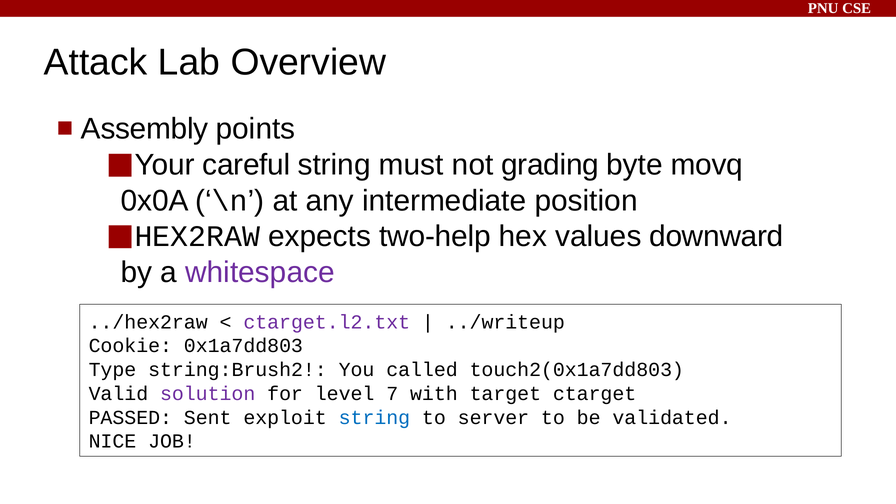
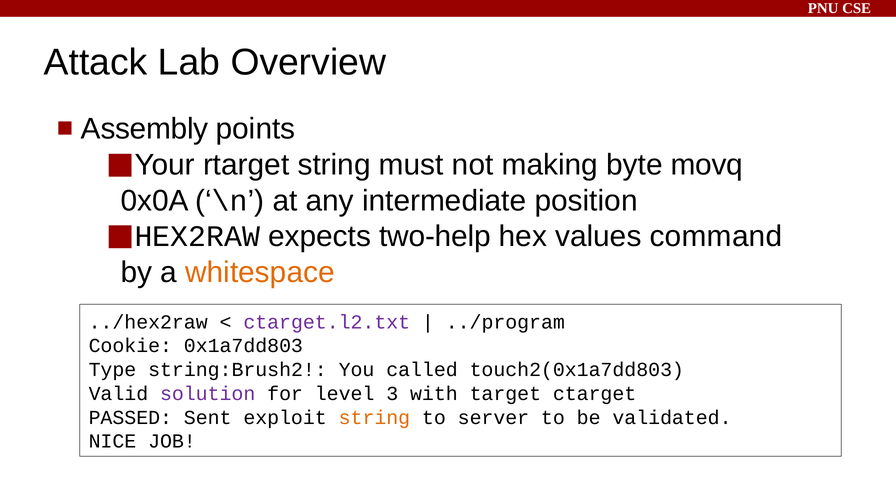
careful: careful -> rtarget
grading: grading -> making
downward: downward -> command
whitespace colour: purple -> orange
../writeup: ../writeup -> ../program
7: 7 -> 3
string at (374, 417) colour: blue -> orange
